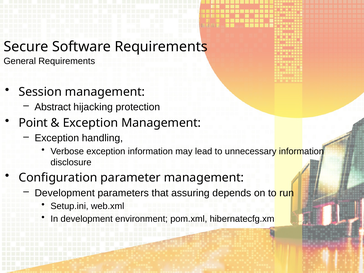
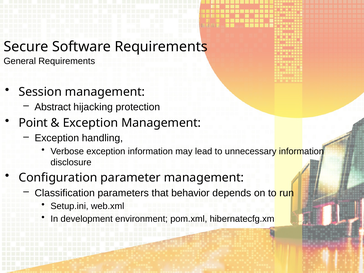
Development at (65, 193): Development -> Classification
assuring: assuring -> behavior
